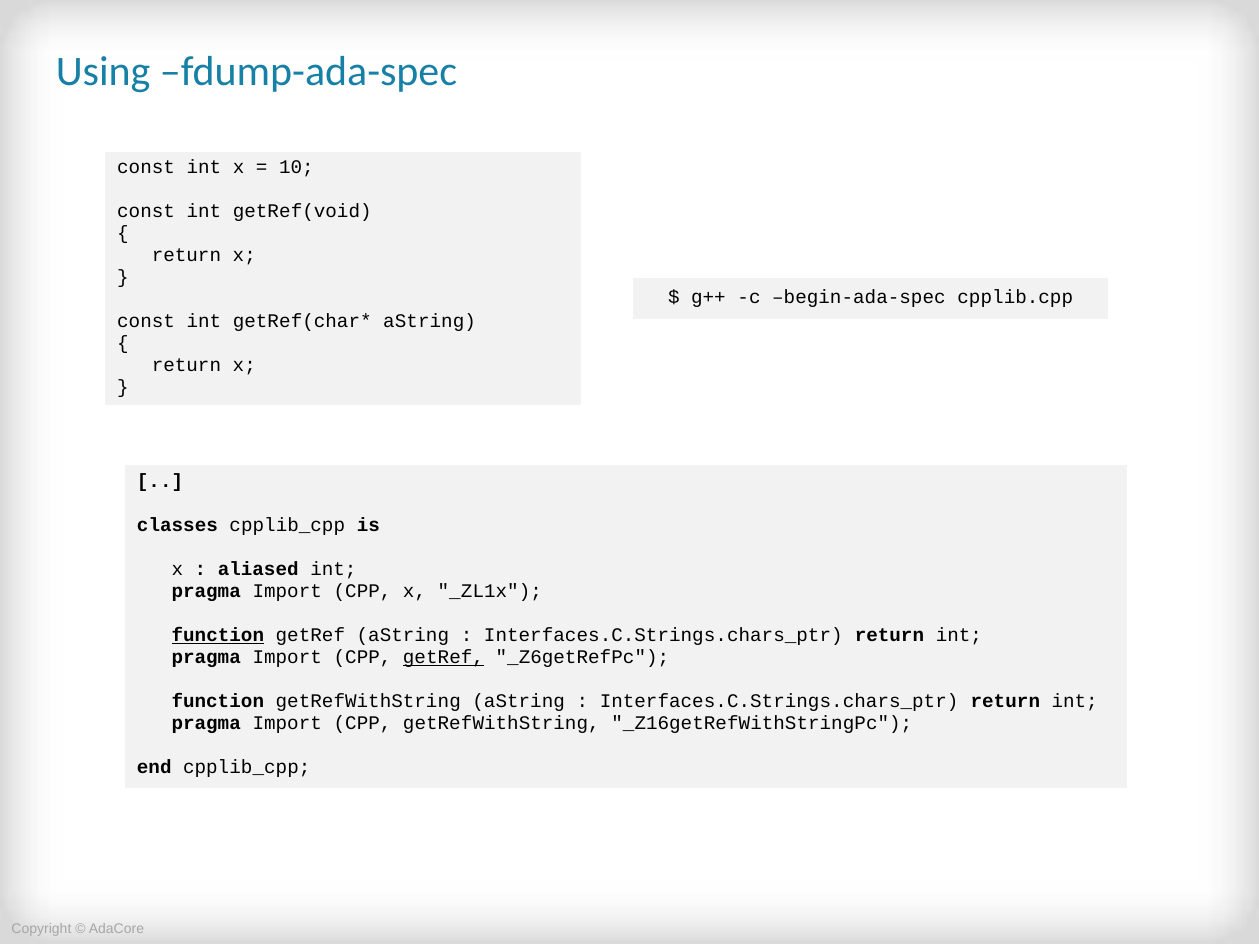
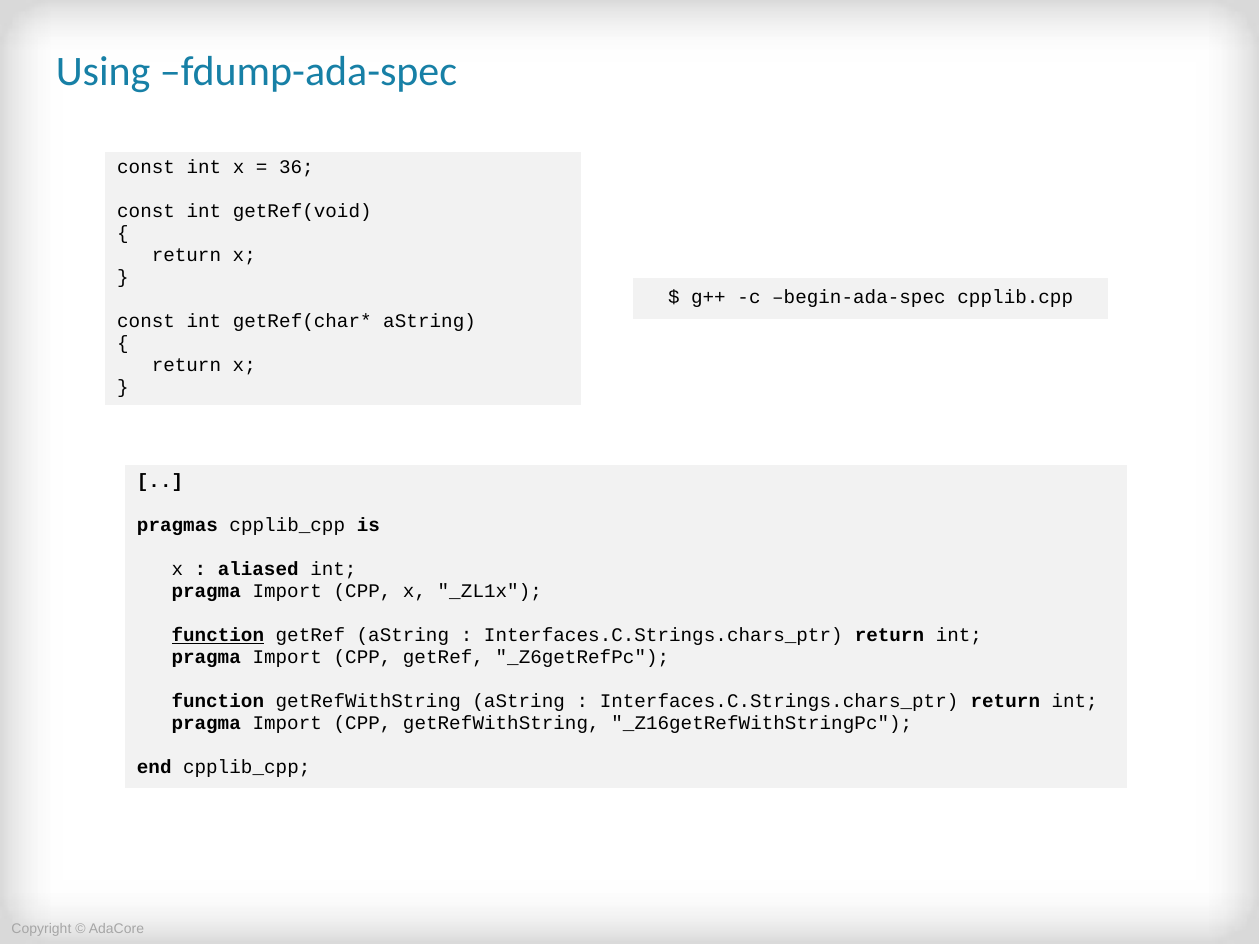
10: 10 -> 36
classes: classes -> pragmas
getRef at (443, 657) underline: present -> none
